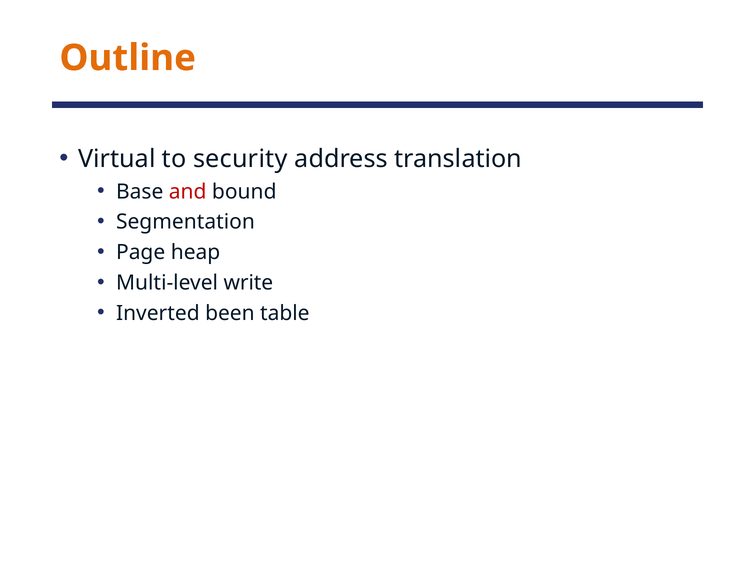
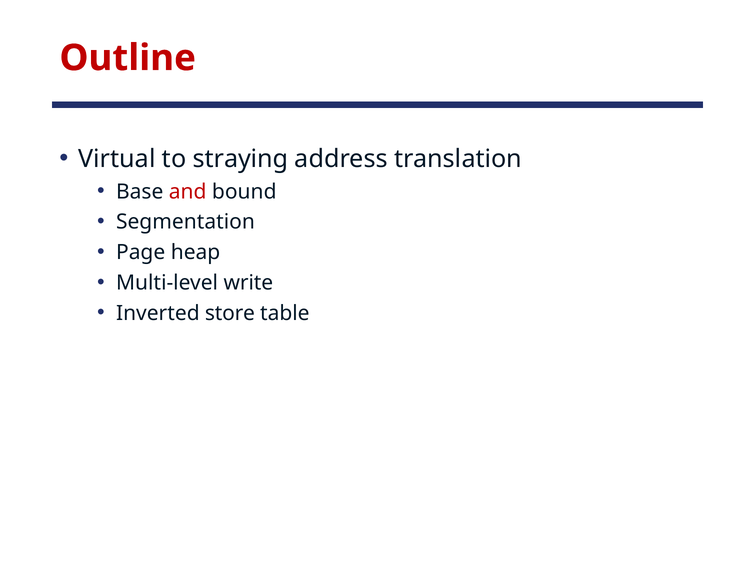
Outline colour: orange -> red
security: security -> straying
been: been -> store
